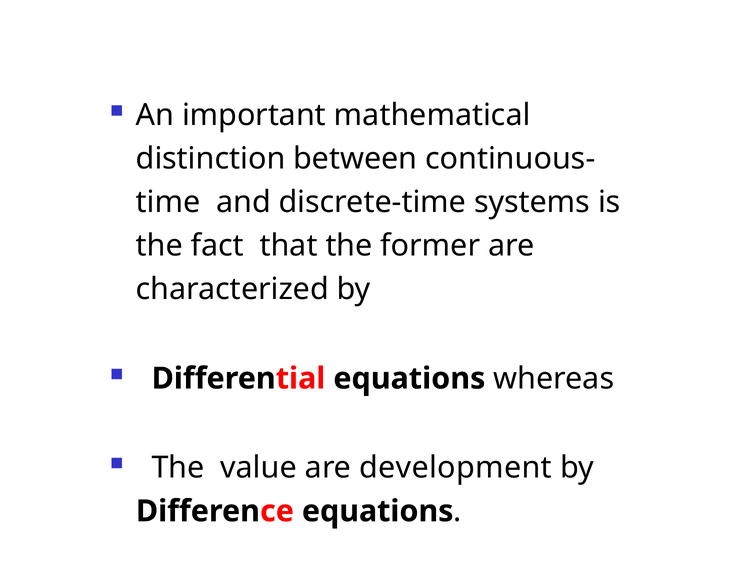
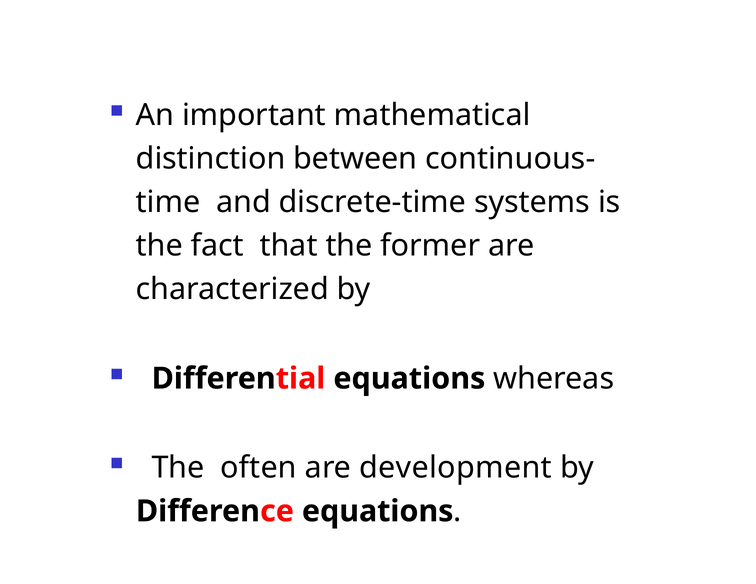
value: value -> often
